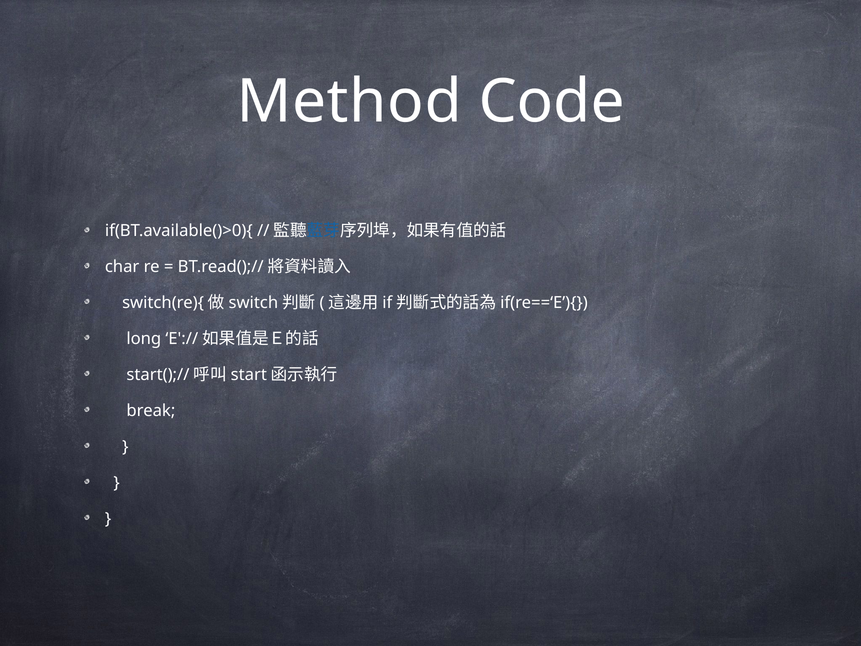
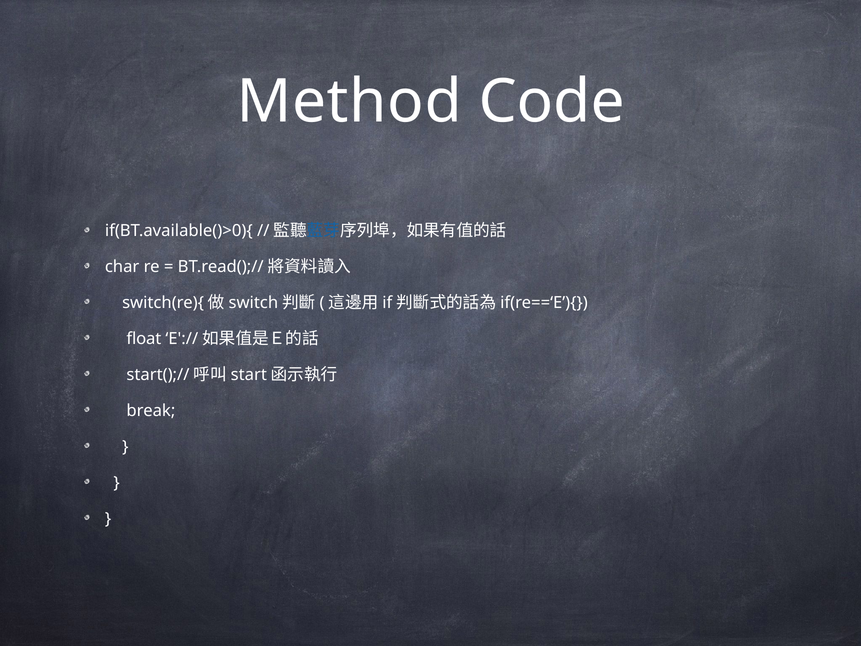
long: long -> float
